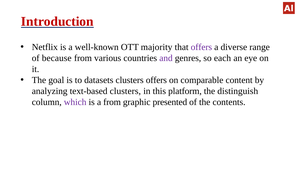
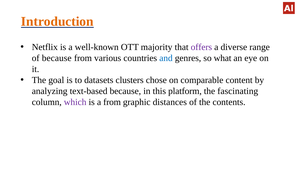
Introduction colour: red -> orange
and colour: purple -> blue
each: each -> what
clusters offers: offers -> chose
text-based clusters: clusters -> because
distinguish: distinguish -> fascinating
presented: presented -> distances
